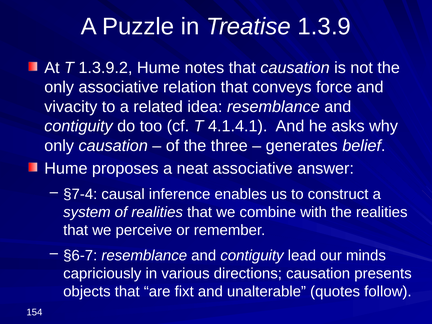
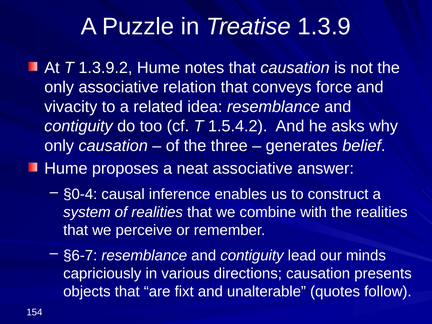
4.1.4.1: 4.1.4.1 -> 1.5.4.2
§7-4: §7-4 -> §0-4
